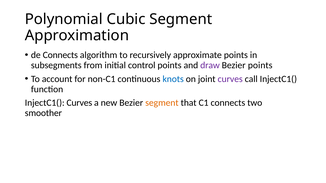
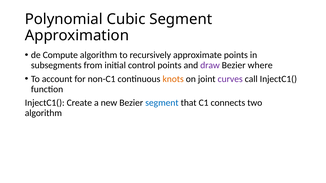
de Connects: Connects -> Compute
Bezier points: points -> where
knots colour: blue -> orange
InjectC1( Curves: Curves -> Create
segment at (162, 103) colour: orange -> blue
smoother at (43, 113): smoother -> algorithm
